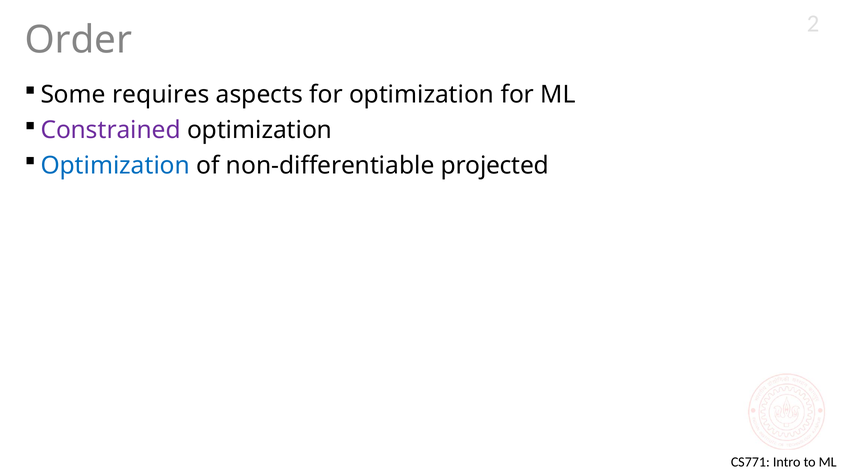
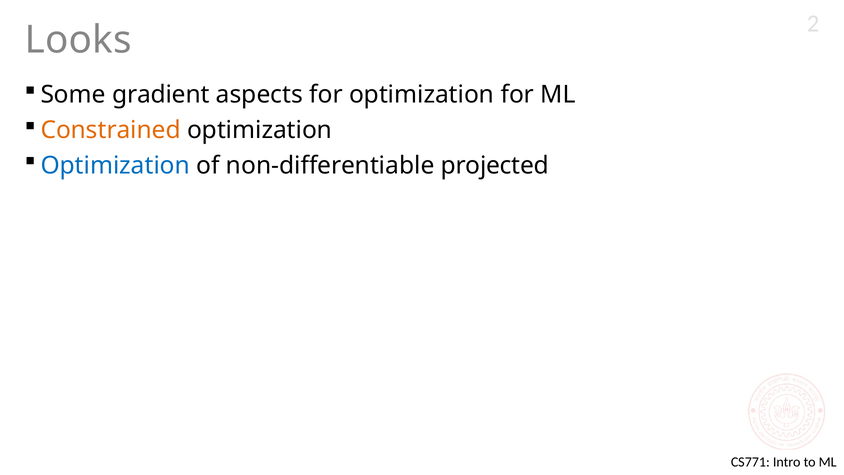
Order: Order -> Looks
requires: requires -> gradient
Constrained colour: purple -> orange
